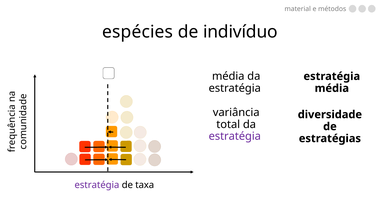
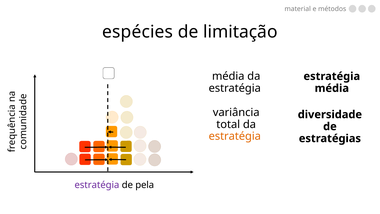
indivíduo: indivíduo -> limitação
estratégia at (235, 136) colour: purple -> orange
taxa: taxa -> pela
